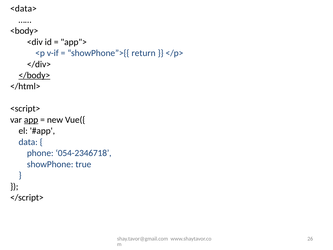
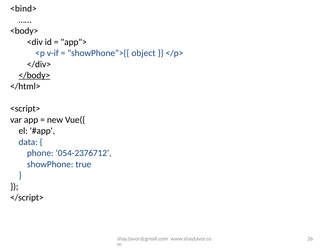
<data>: <data> -> <bind>
return: return -> object
app underline: present -> none
054-2346718: 054-2346718 -> 054-2376712
